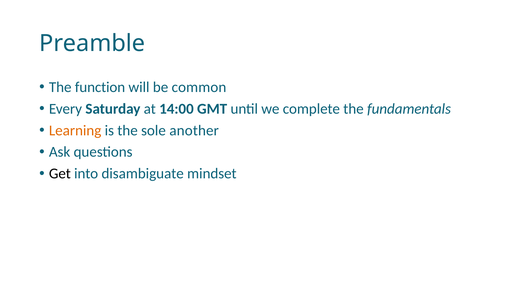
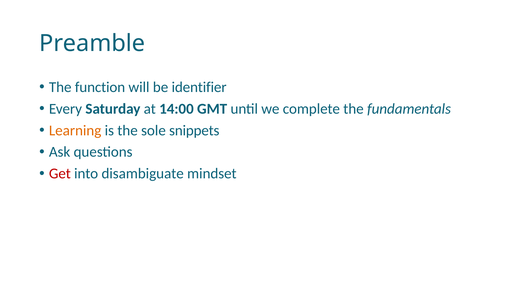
common: common -> identifier
another: another -> snippets
Get colour: black -> red
